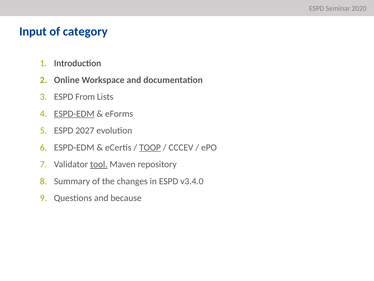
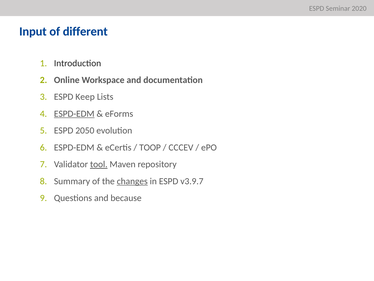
category: category -> different
From: From -> Keep
2027: 2027 -> 2050
TOOP underline: present -> none
changes underline: none -> present
v3.4.0: v3.4.0 -> v3.9.7
